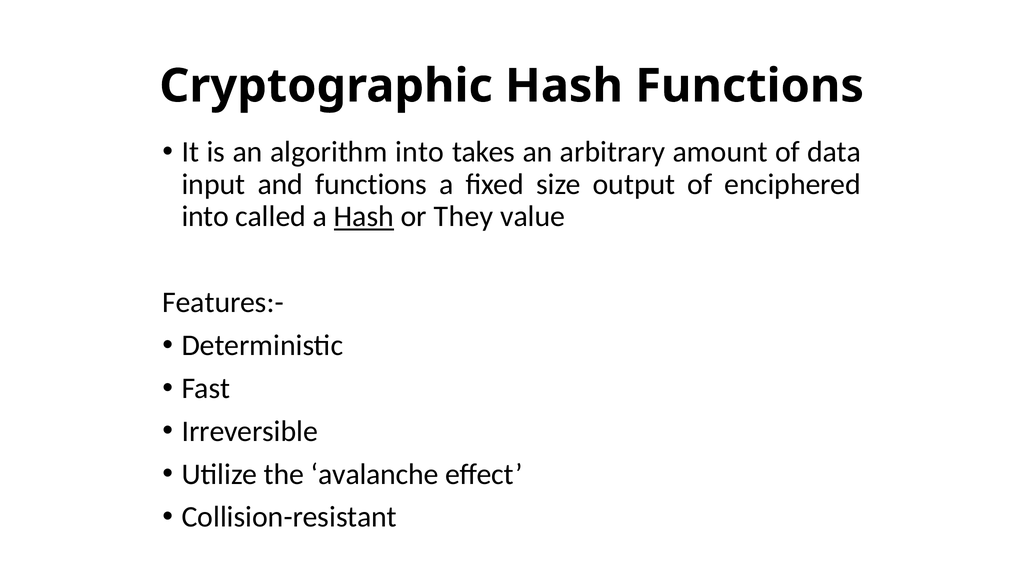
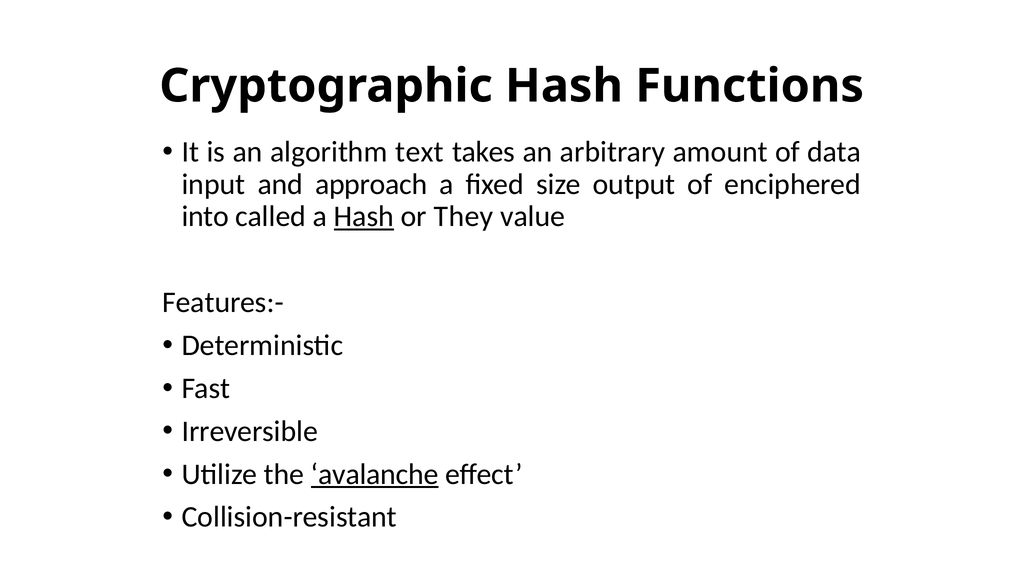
algorithm into: into -> text
and functions: functions -> approach
avalanche underline: none -> present
